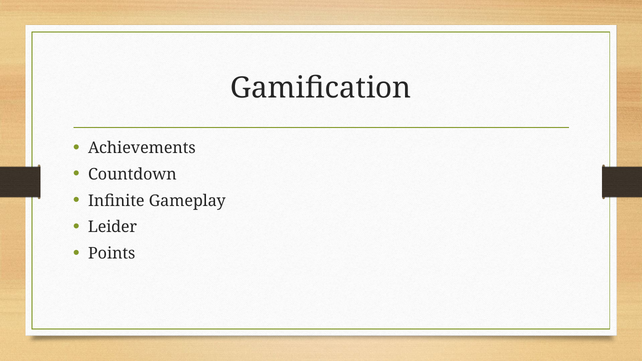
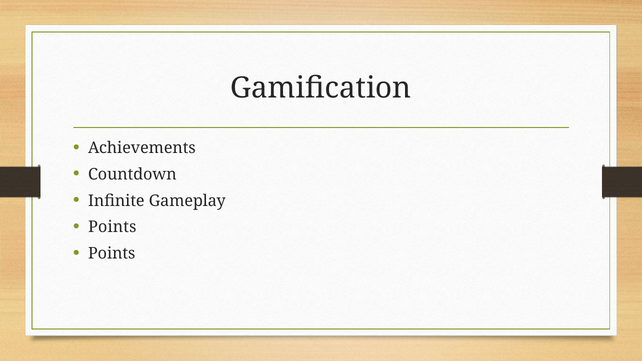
Leider at (112, 227): Leider -> Points
